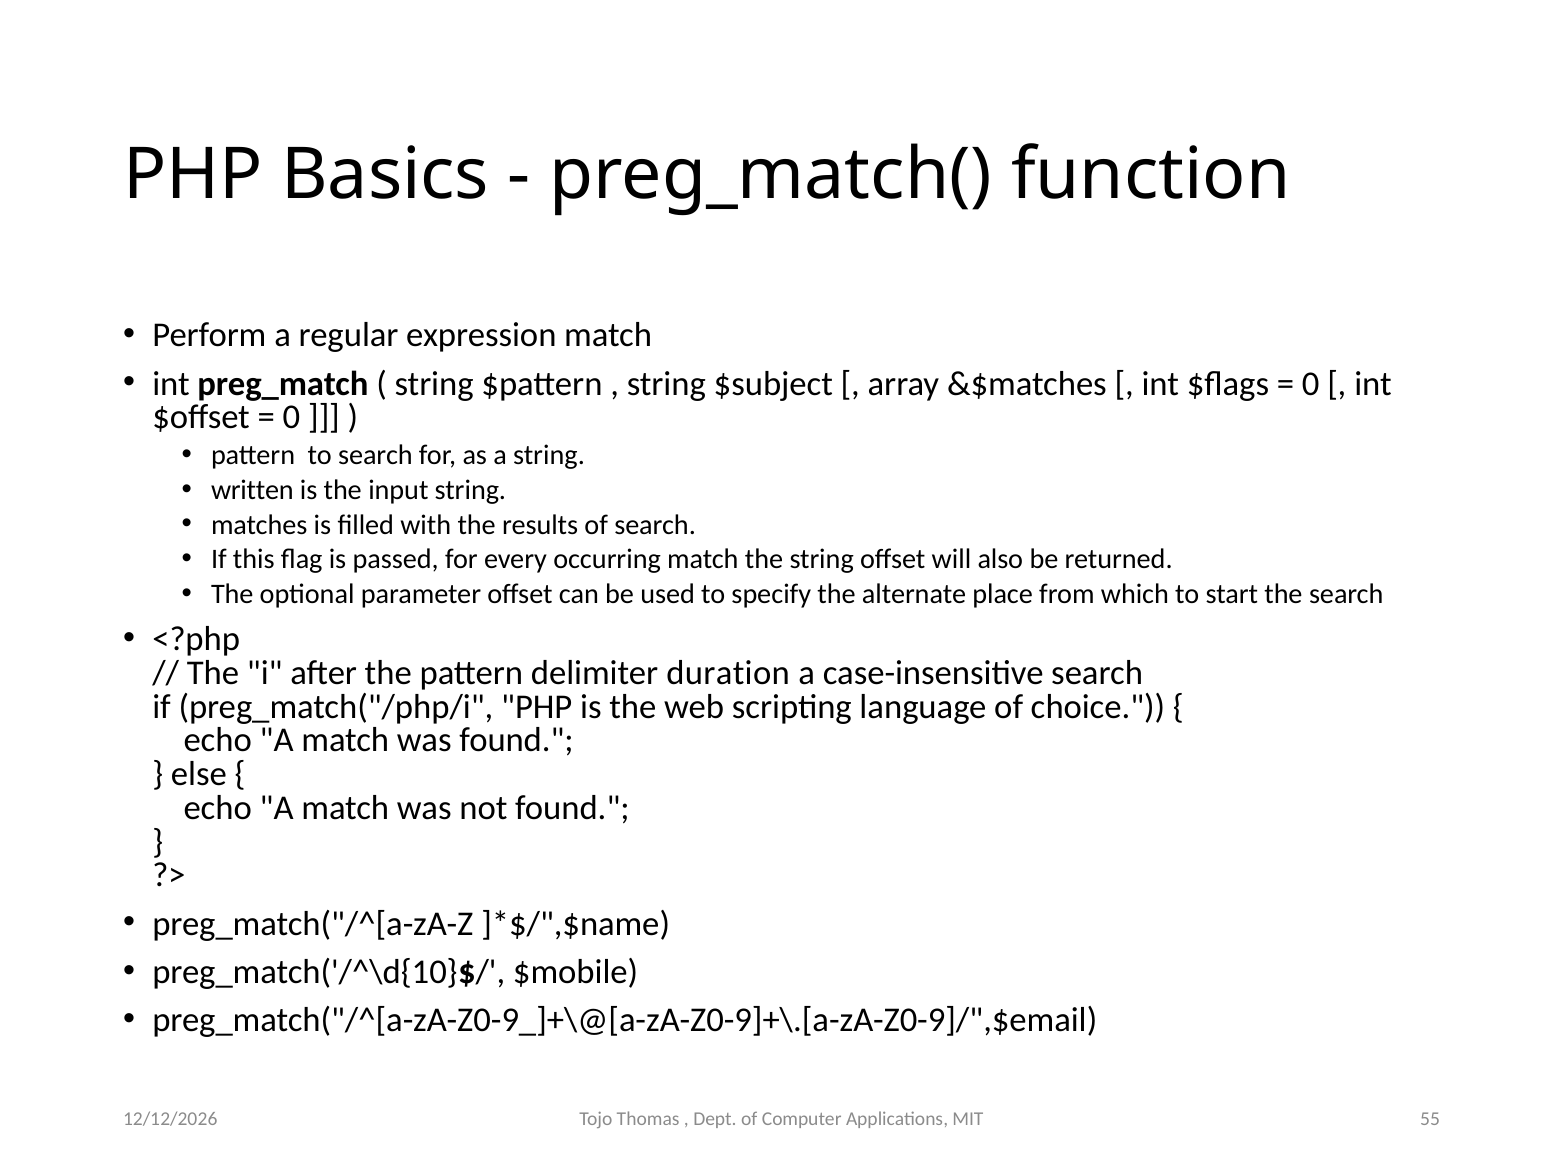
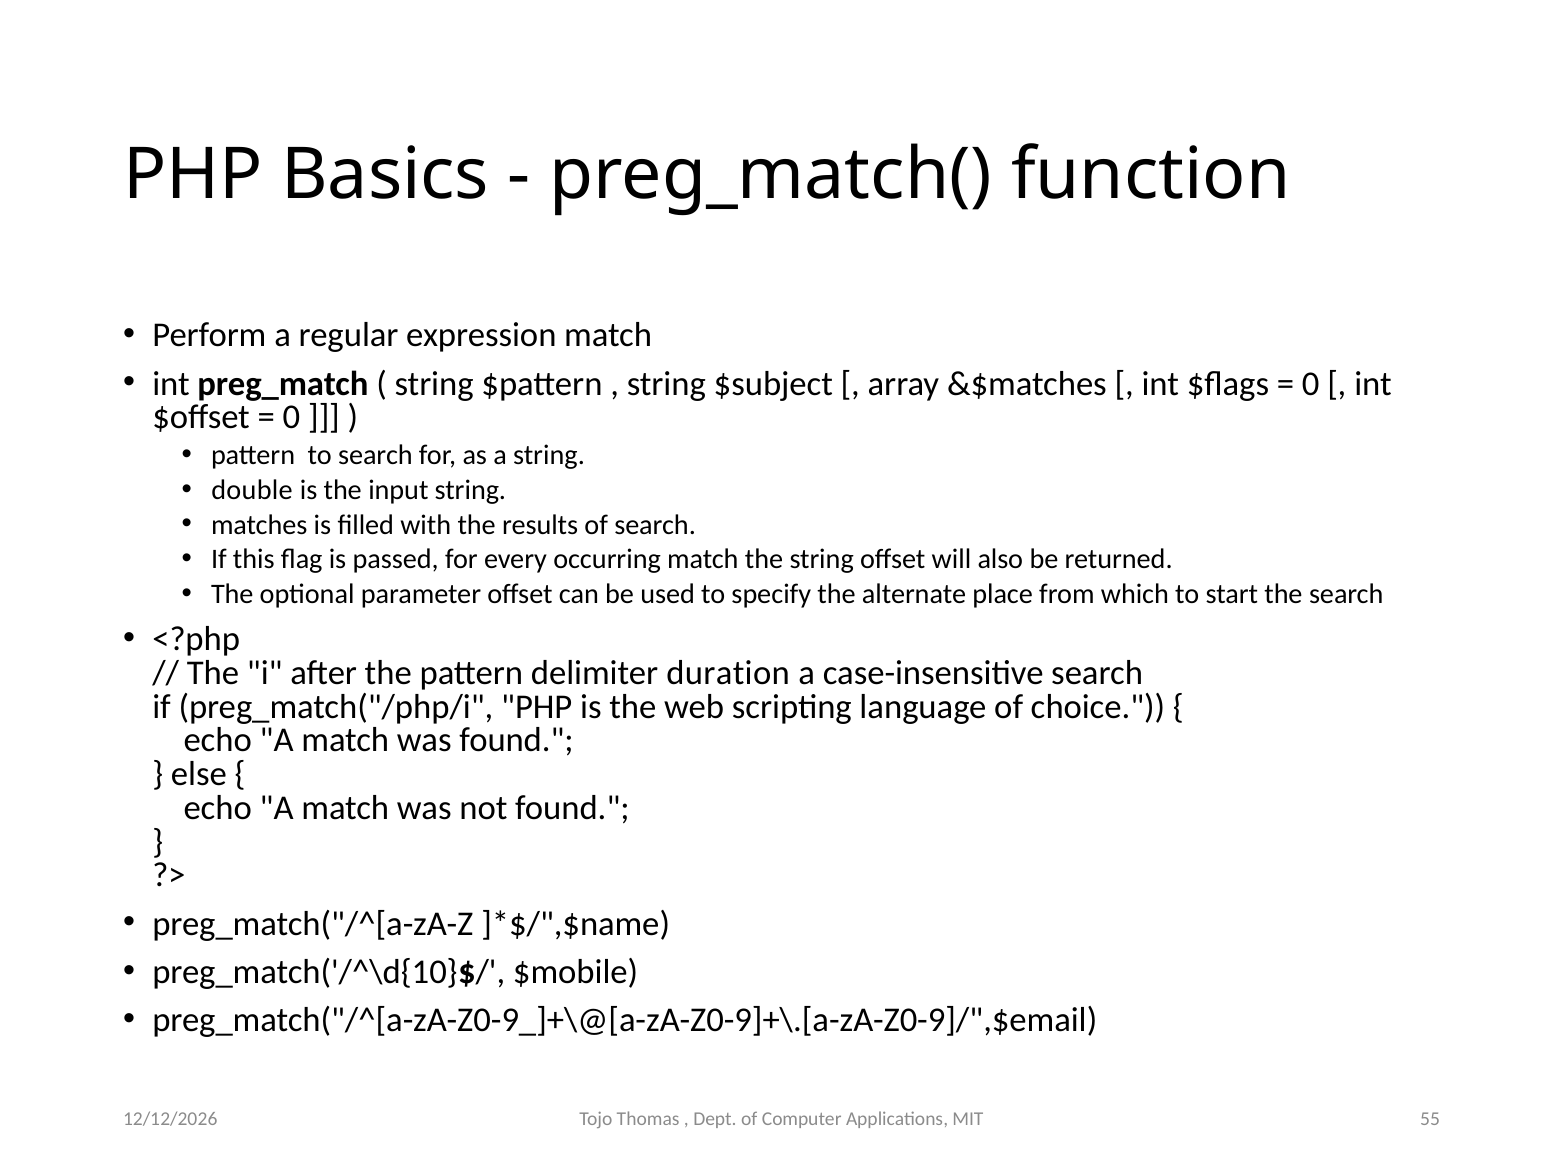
written: written -> double
